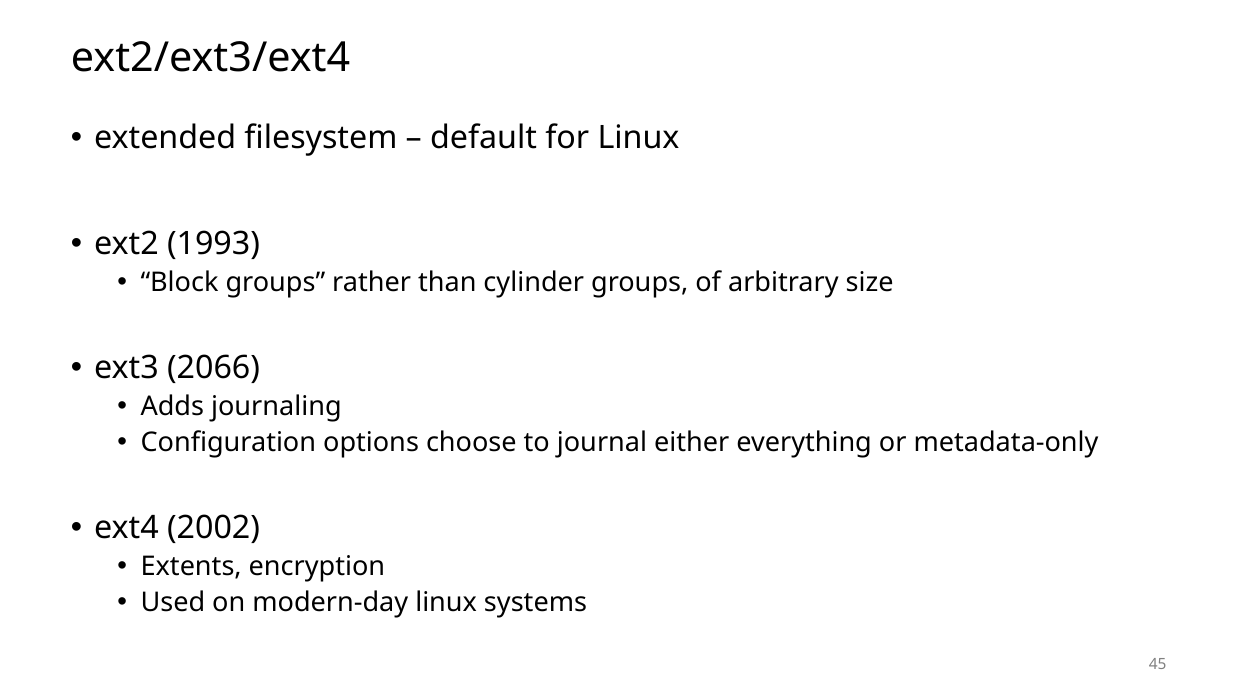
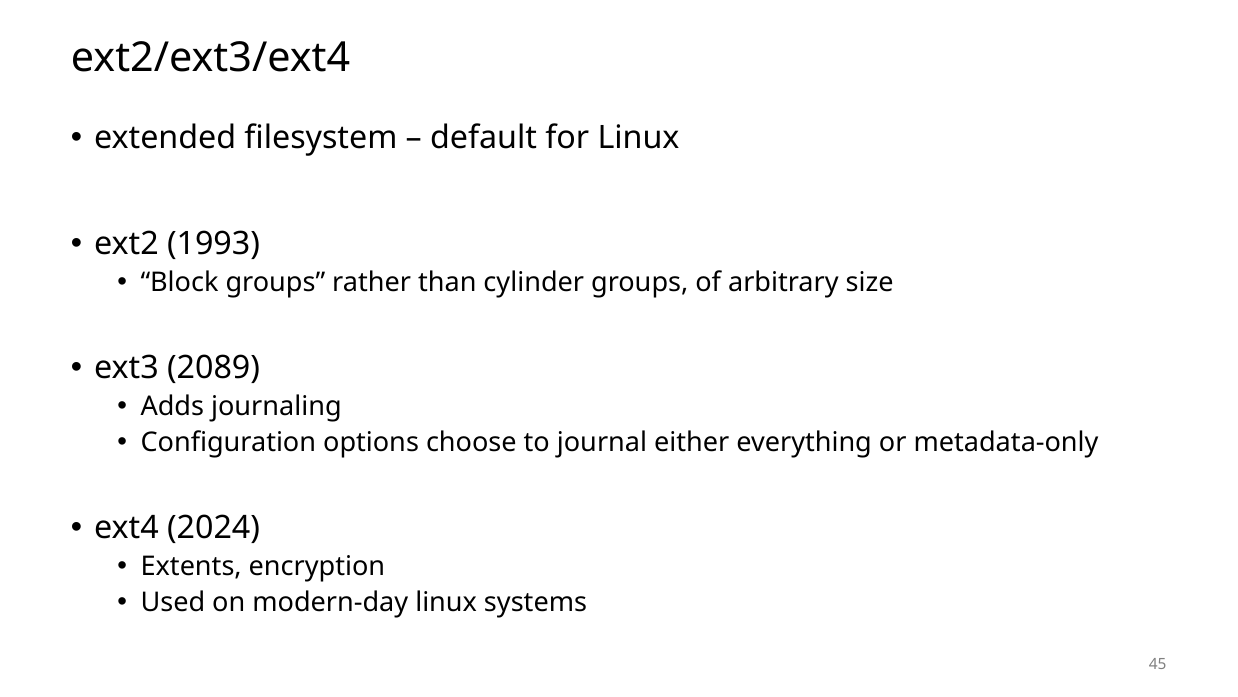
2066: 2066 -> 2089
2002: 2002 -> 2024
